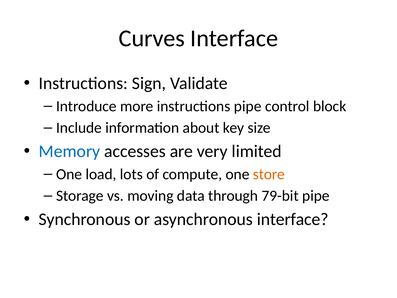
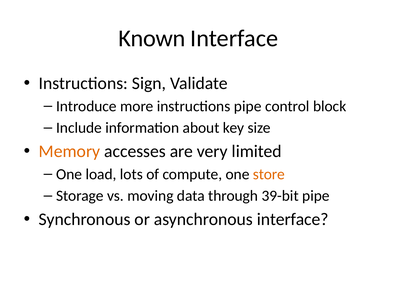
Curves: Curves -> Known
Memory colour: blue -> orange
79-bit: 79-bit -> 39-bit
